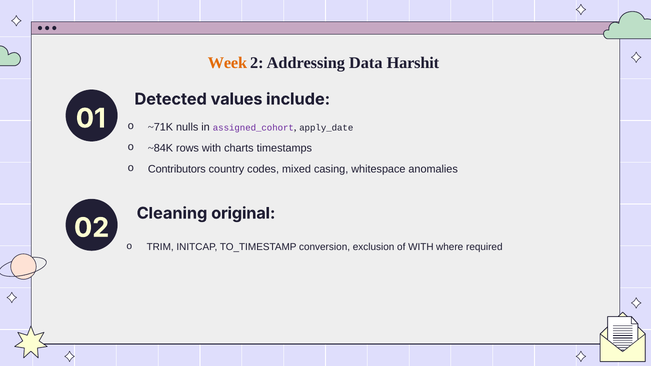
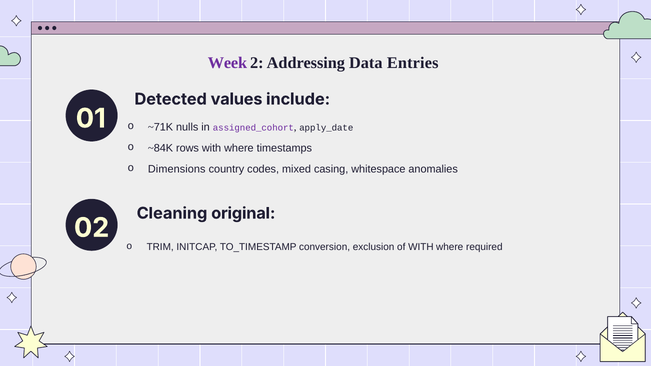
Week colour: orange -> purple
Harshit: Harshit -> Entries
rows with charts: charts -> where
Contributors: Contributors -> Dimensions
